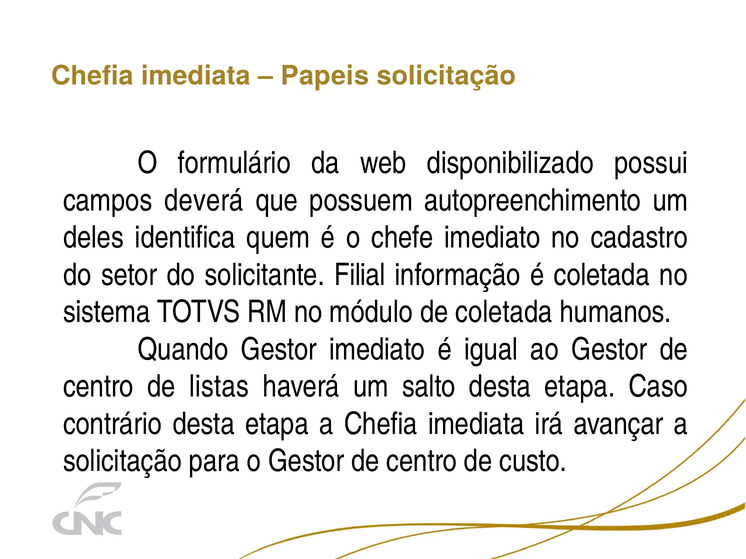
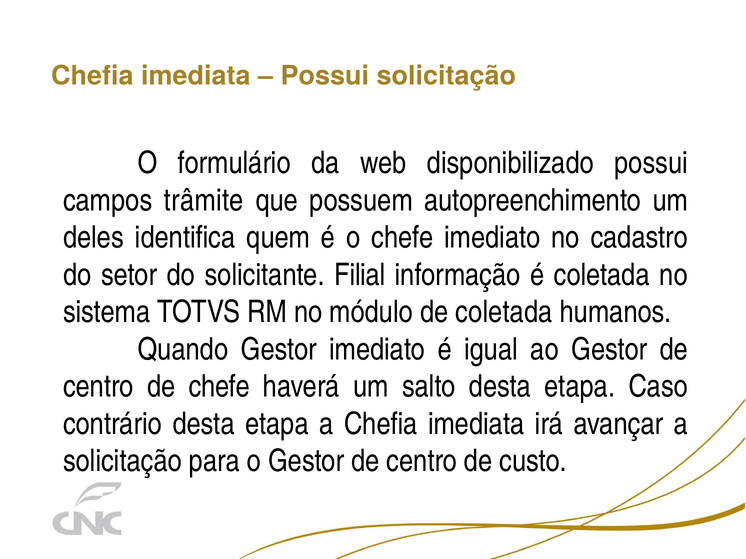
Papeis at (325, 76): Papeis -> Possui
deverá: deverá -> trâmite
de listas: listas -> chefe
